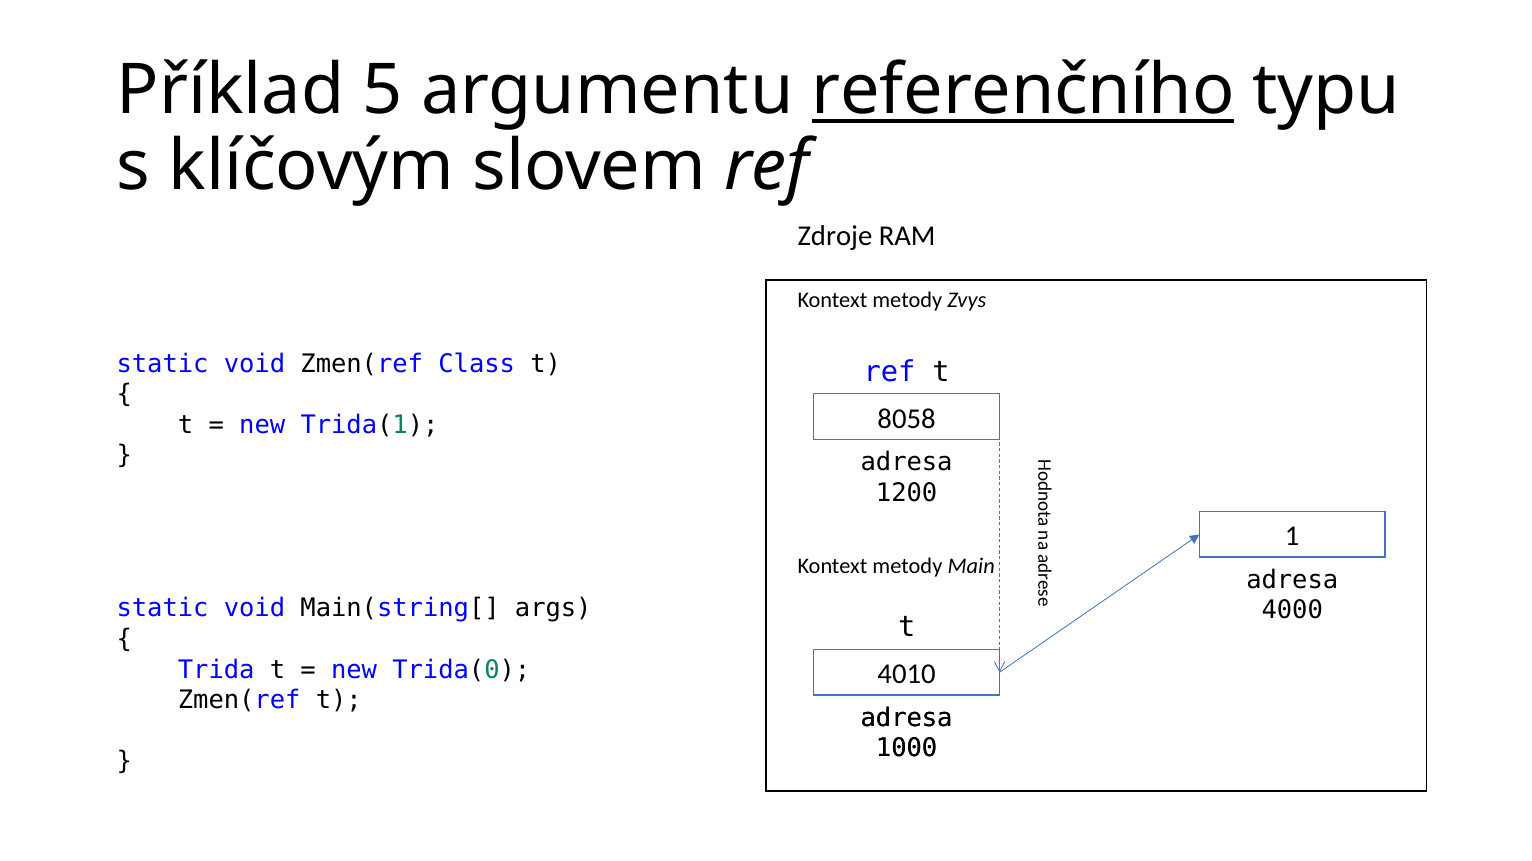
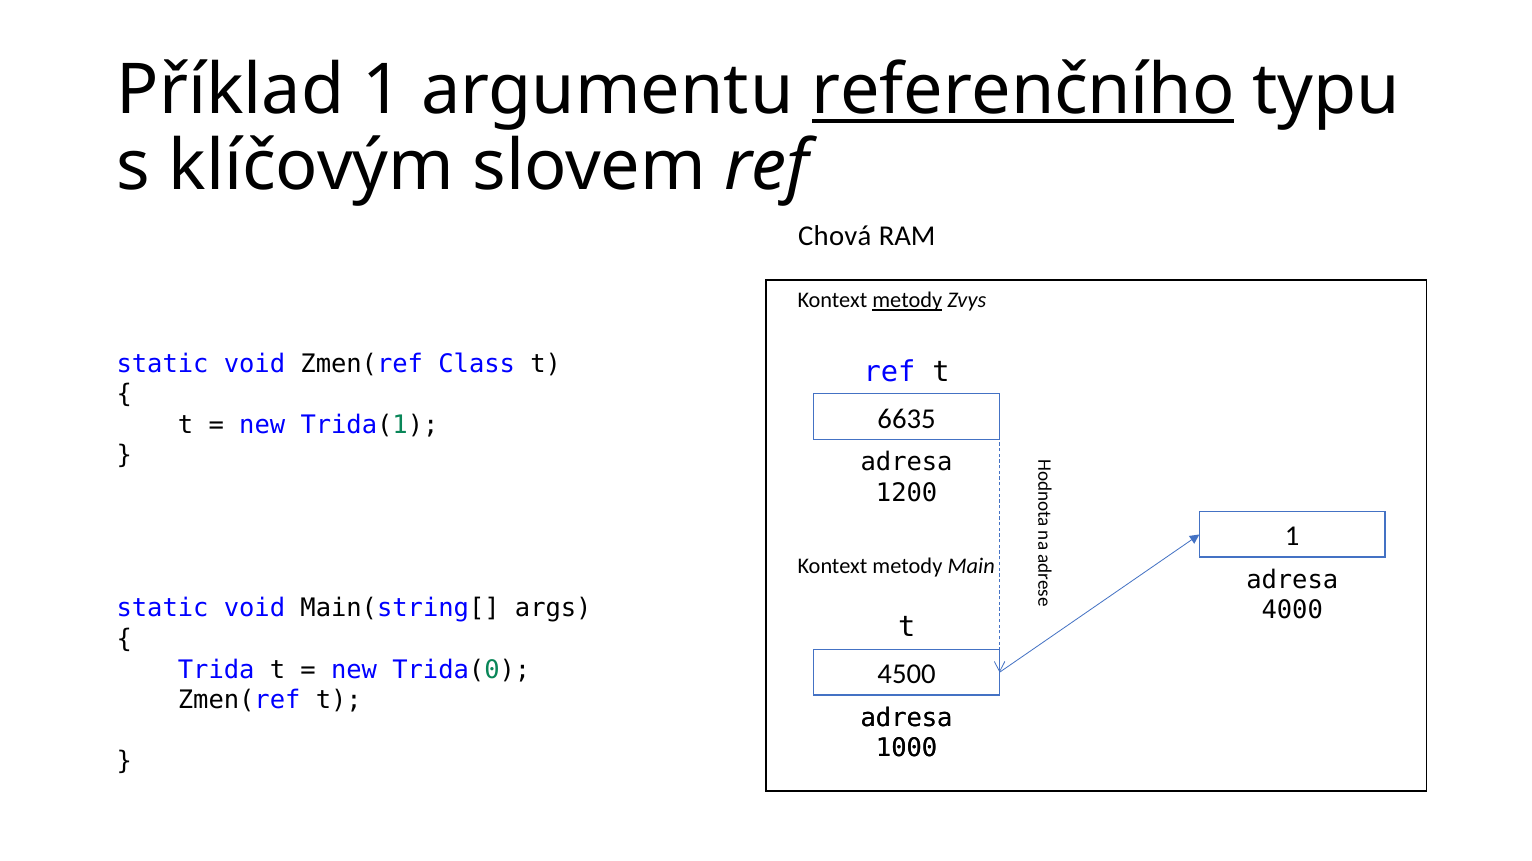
Příklad 5: 5 -> 1
Zdroje: Zdroje -> Chová
metody at (907, 301) underline: none -> present
8058: 8058 -> 6635
4010: 4010 -> 4500
